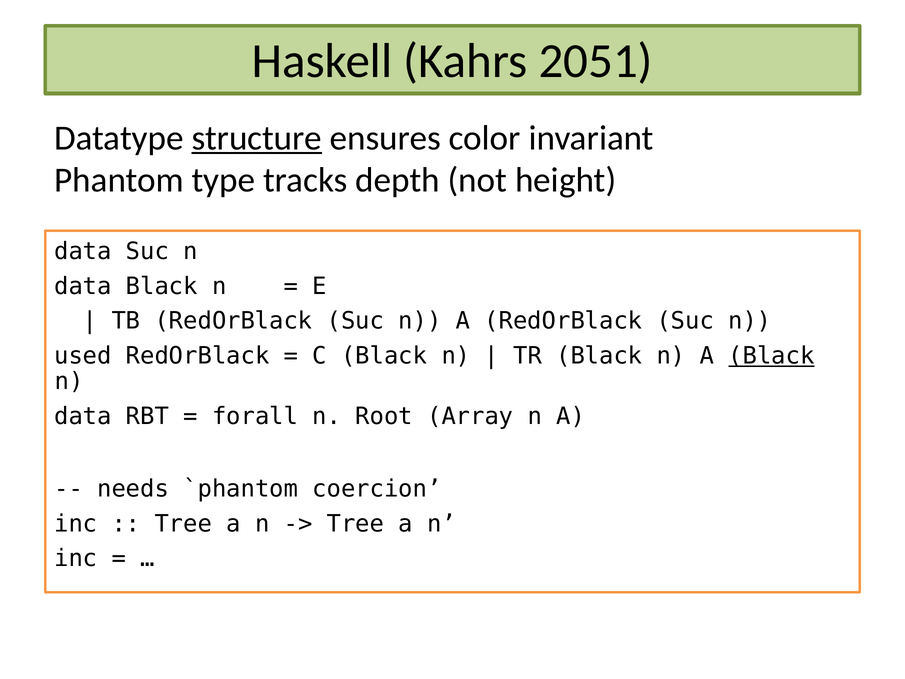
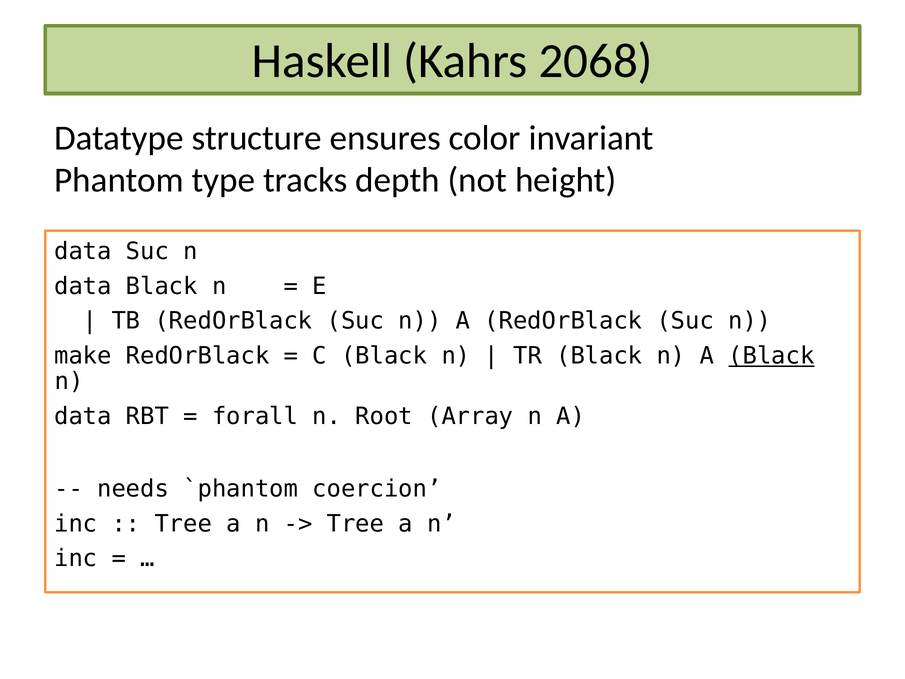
2051: 2051 -> 2068
structure underline: present -> none
used: used -> make
